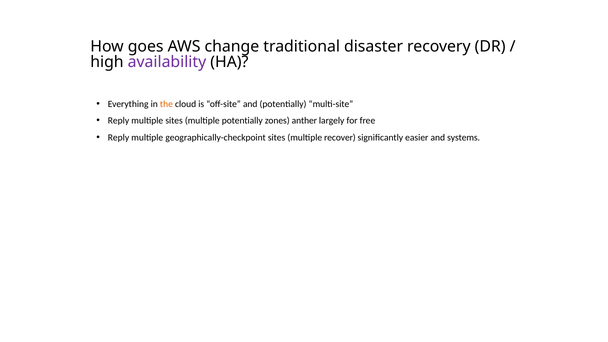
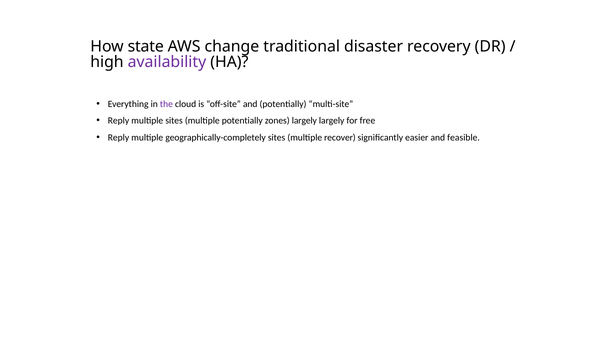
goes: goes -> state
the colour: orange -> purple
zones anther: anther -> largely
geographically-checkpoint: geographically-checkpoint -> geographically-completely
systems: systems -> feasible
